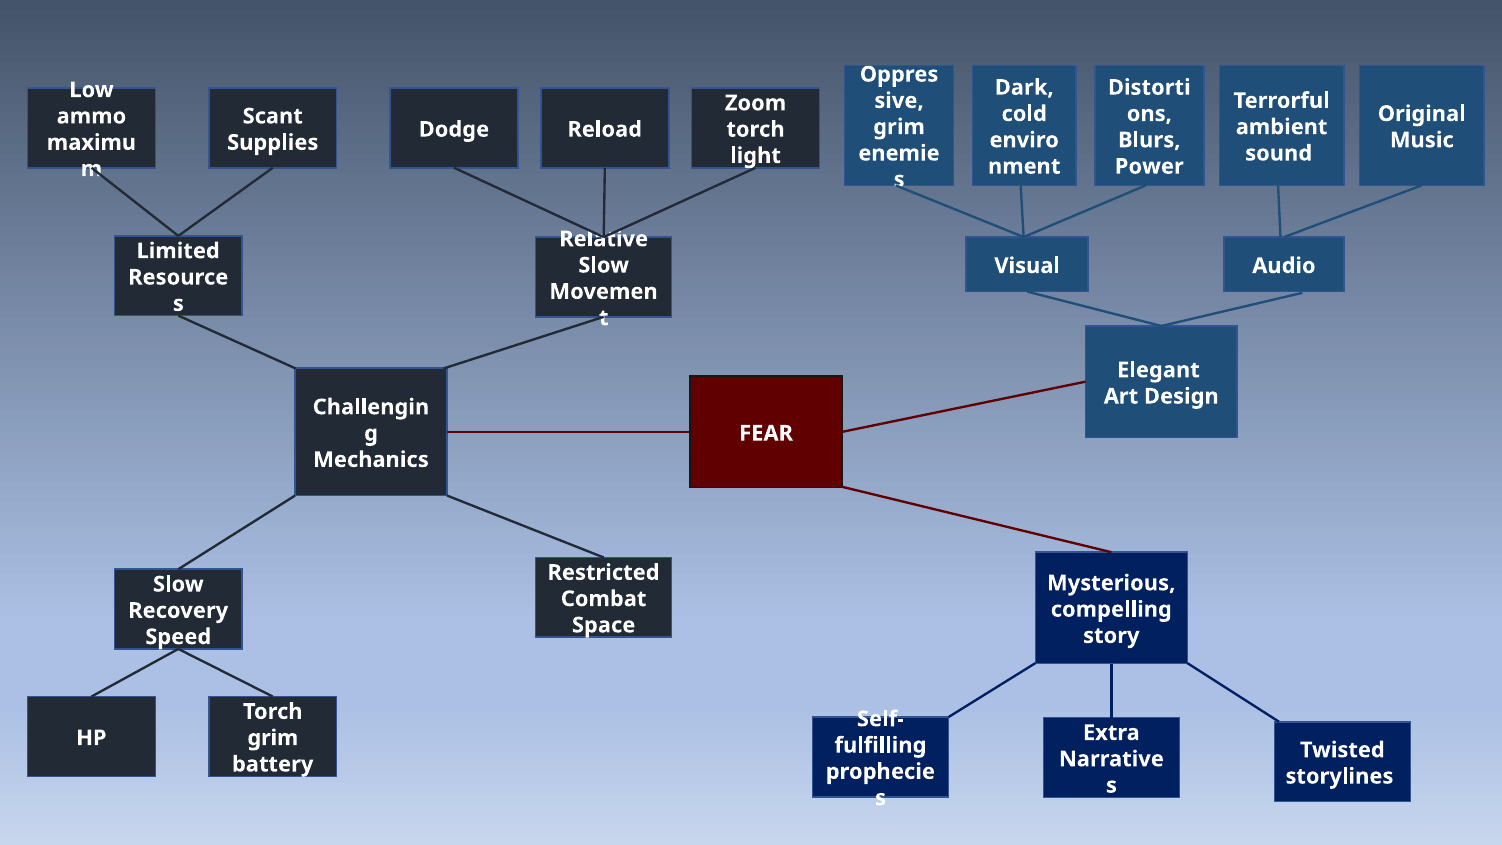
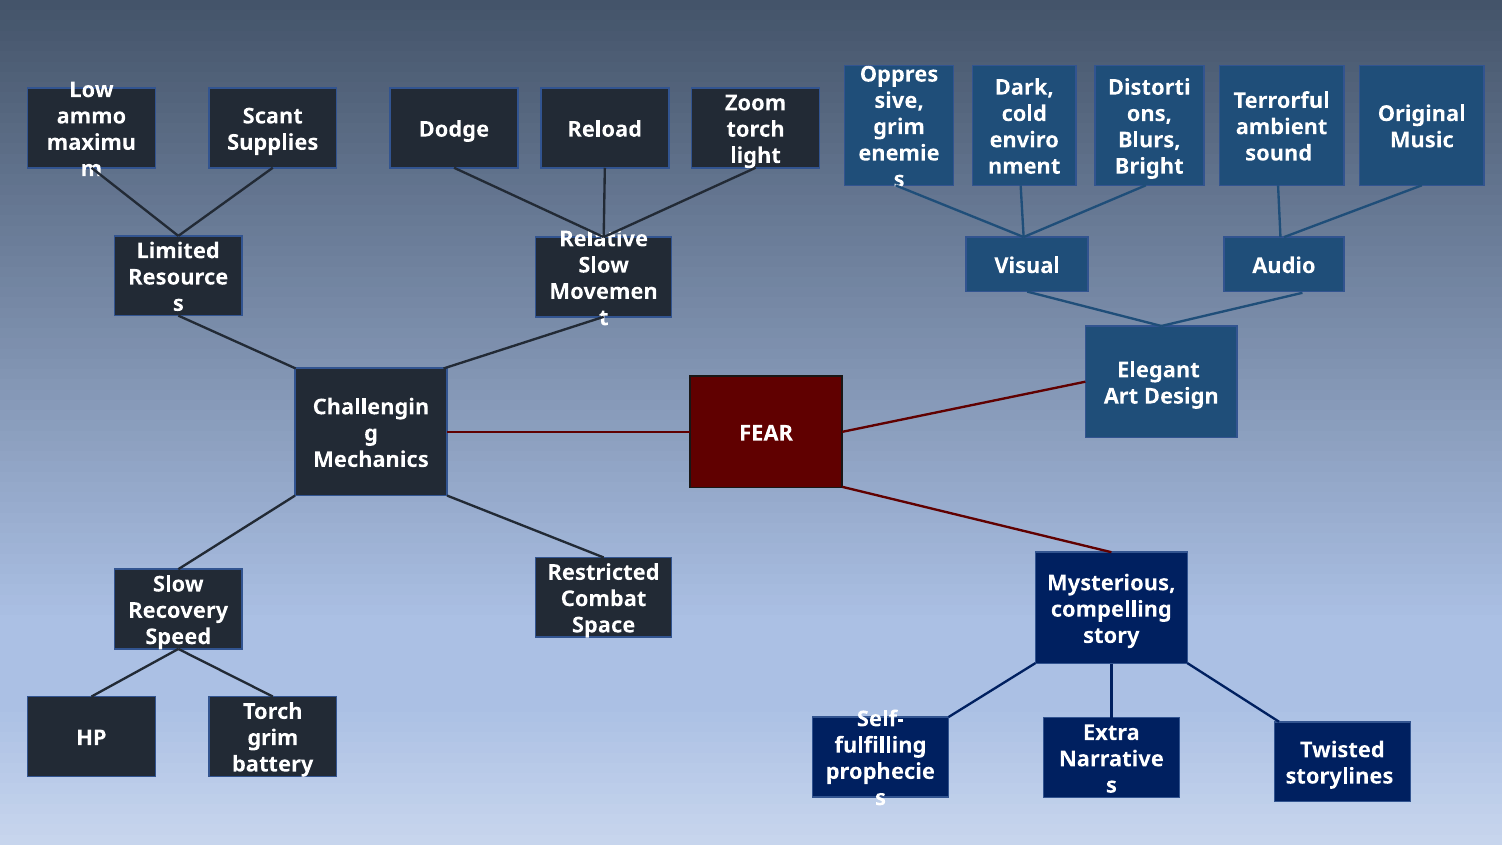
Power: Power -> Bright
